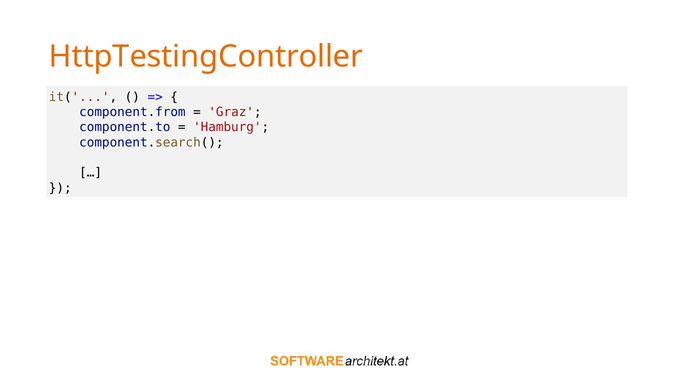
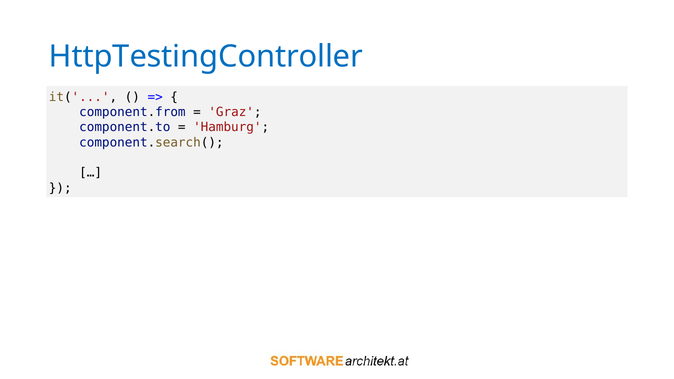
HttpTestingController colour: orange -> blue
